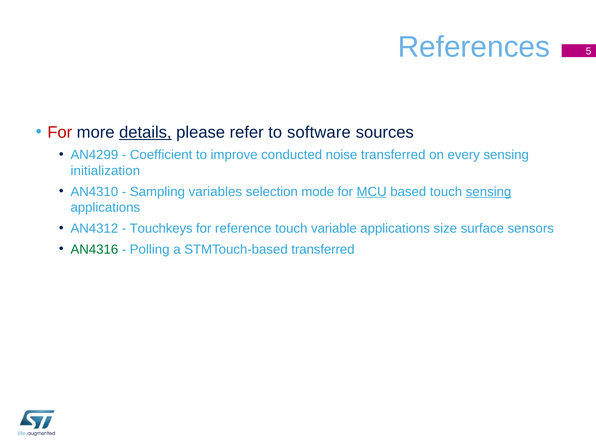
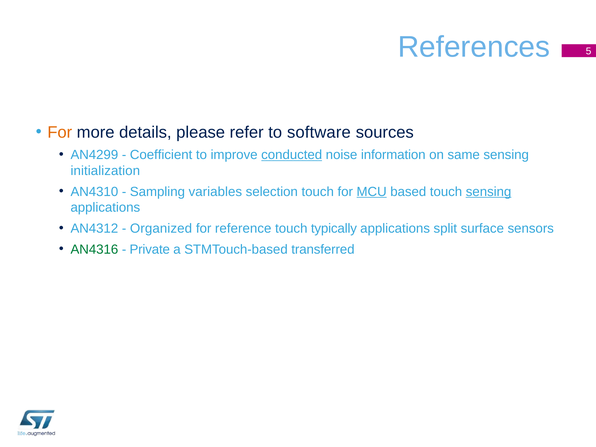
For at (60, 132) colour: red -> orange
details underline: present -> none
conducted underline: none -> present
noise transferred: transferred -> information
every: every -> same
selection mode: mode -> touch
Touchkeys: Touchkeys -> Organized
variable: variable -> typically
size: size -> split
Polling: Polling -> Private
